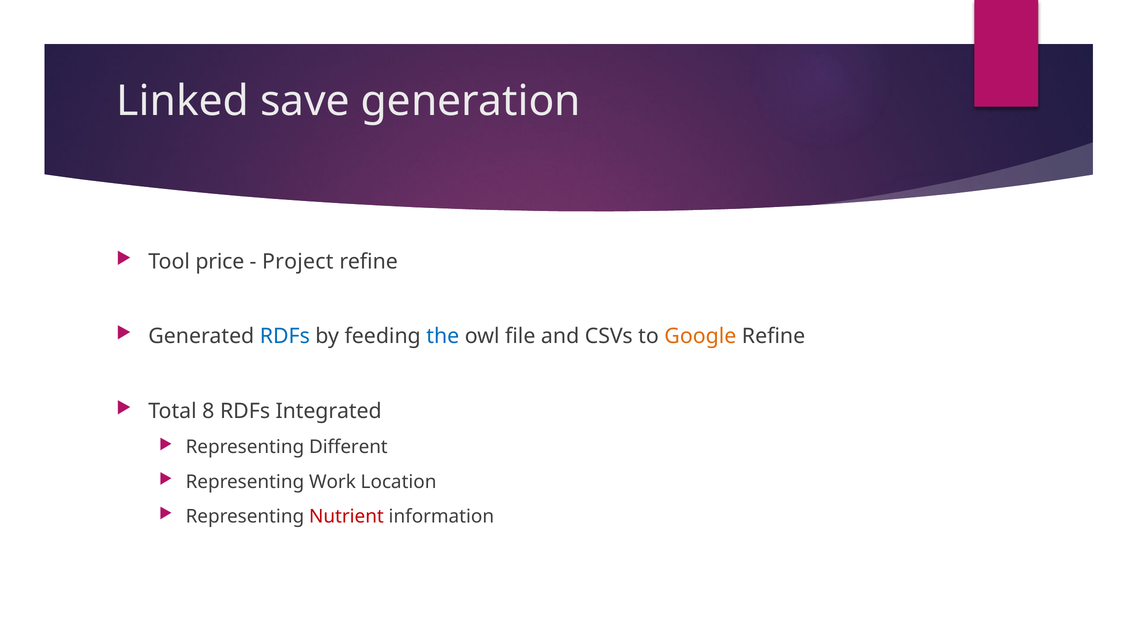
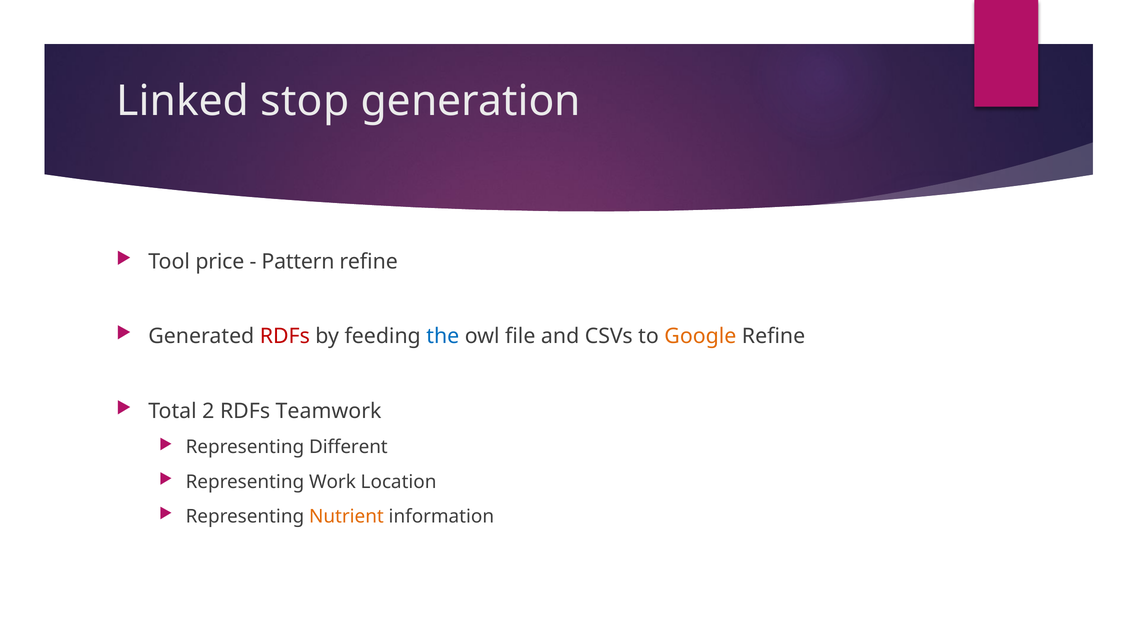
save: save -> stop
Project: Project -> Pattern
RDFs at (285, 337) colour: blue -> red
8: 8 -> 2
Integrated: Integrated -> Teamwork
Nutrient colour: red -> orange
